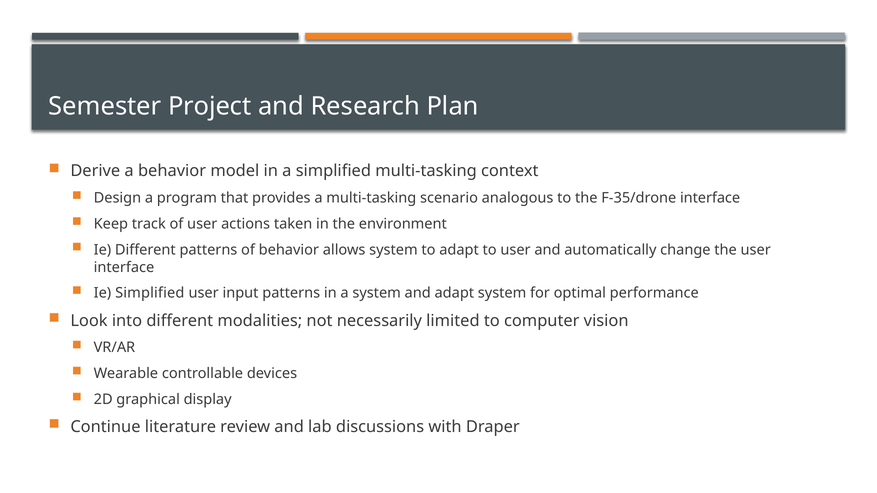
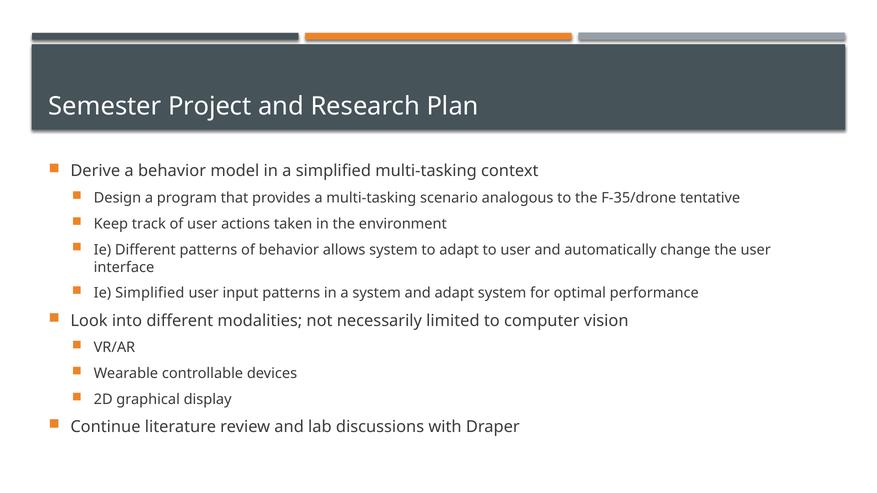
F-35/drone interface: interface -> tentative
